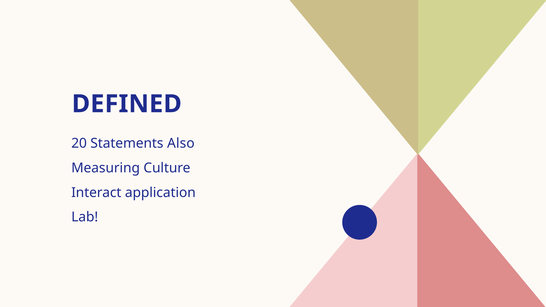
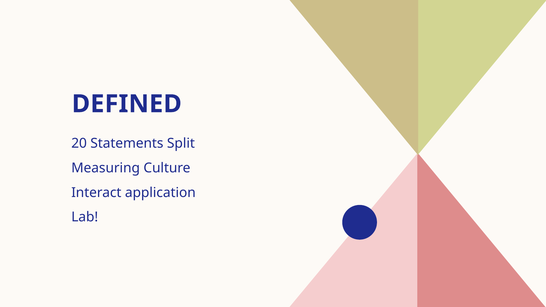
Also: Also -> Split
